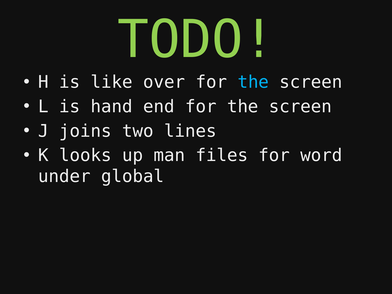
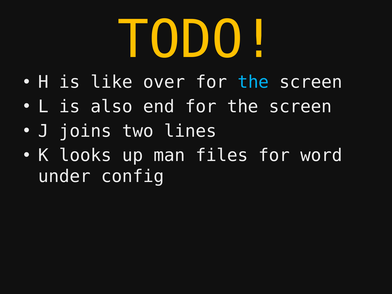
TODO colour: light green -> yellow
hand: hand -> also
global: global -> config
